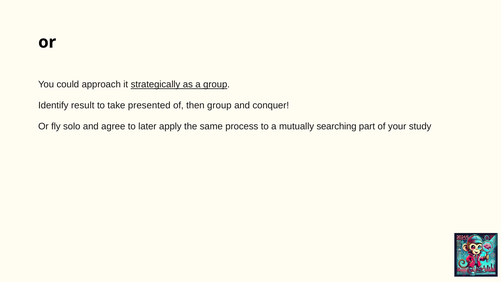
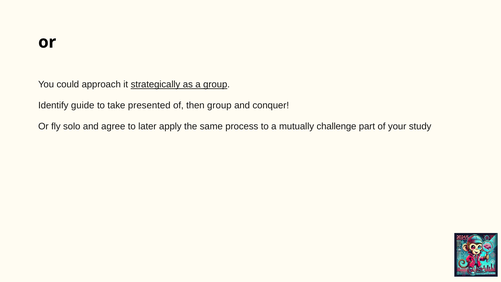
result: result -> guide
searching: searching -> challenge
